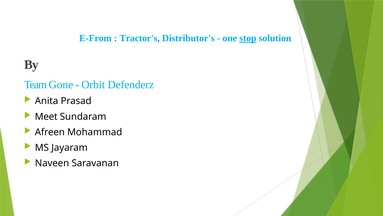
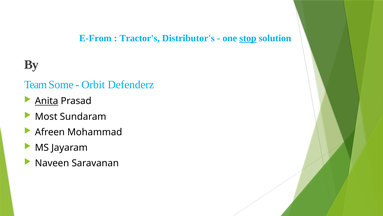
Gone: Gone -> Some
Anita underline: none -> present
Meet: Meet -> Most
